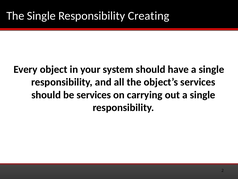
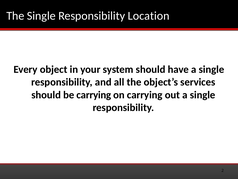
Creating: Creating -> Location
be services: services -> carrying
